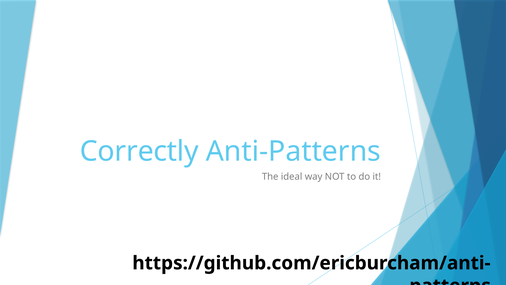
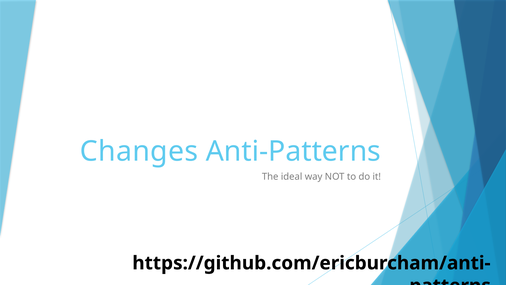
Correctly: Correctly -> Changes
